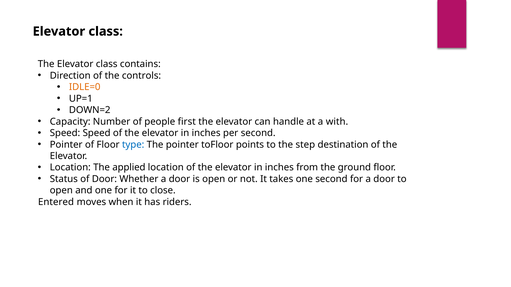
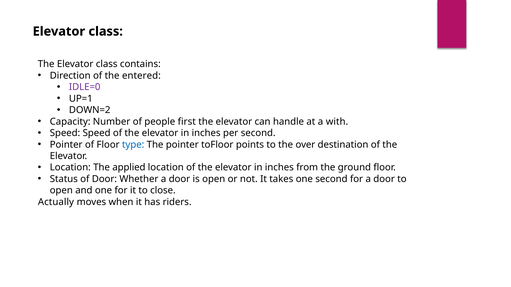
controls: controls -> entered
IDLE=0 colour: orange -> purple
step: step -> over
Entered: Entered -> Actually
